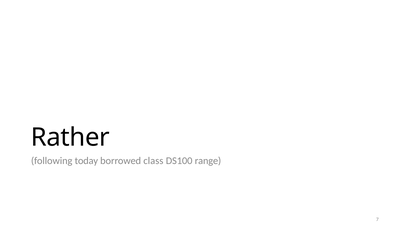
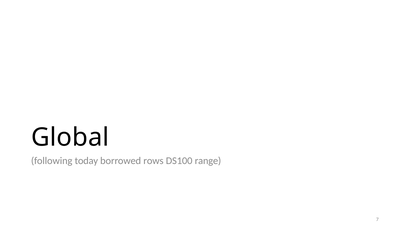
Rather: Rather -> Global
class: class -> rows
